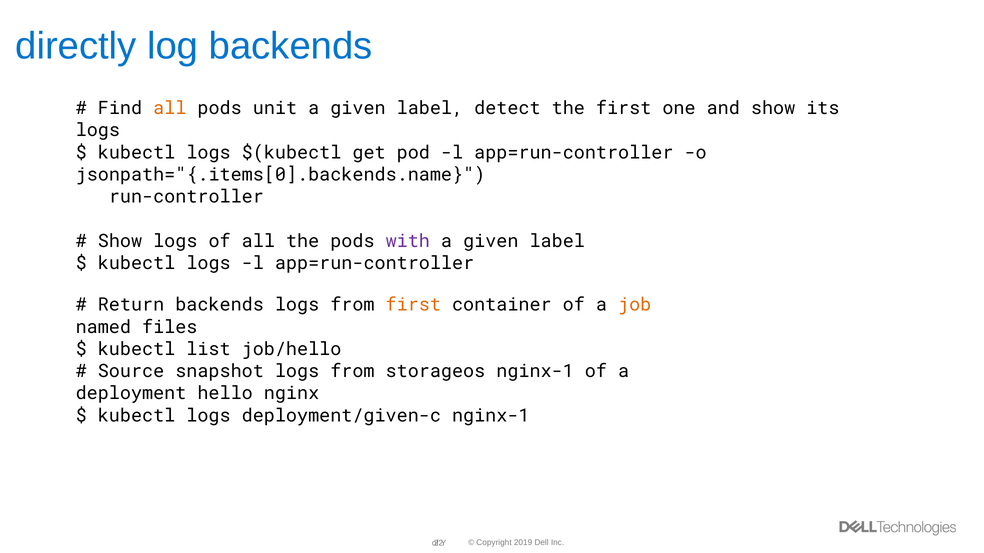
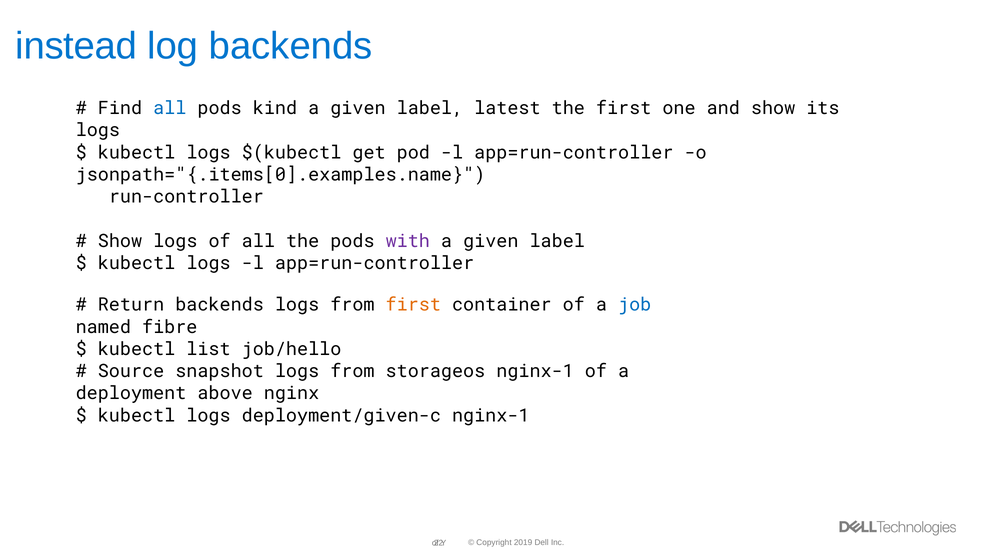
directly: directly -> instead
all at (170, 108) colour: orange -> blue
unit: unit -> kind
detect: detect -> latest
jsonpath="{.items[0].backends.name: jsonpath="{.items[0].backends.name -> jsonpath="{.items[0].examples.name
job colour: orange -> blue
files: files -> fibre
hello: hello -> above
